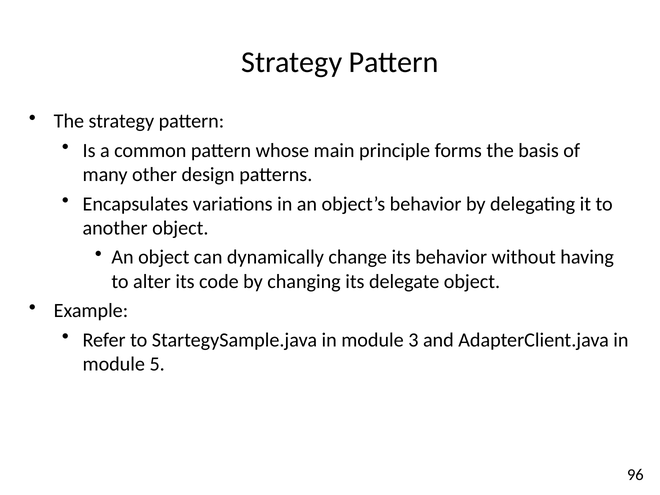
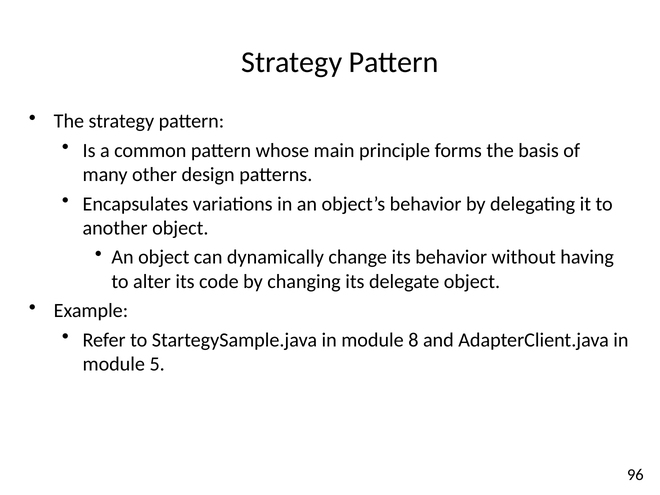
3: 3 -> 8
